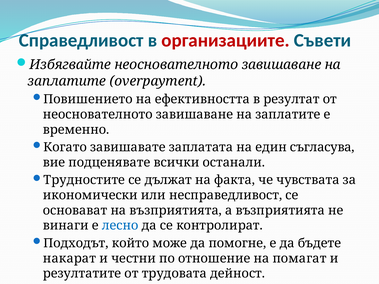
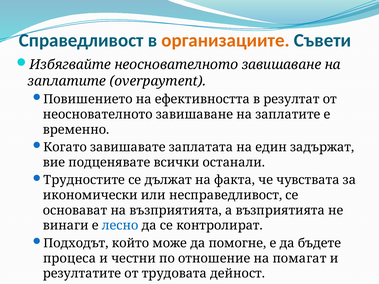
организациите colour: red -> orange
съгласува: съгласува -> задържат
накарат: накарат -> процеса
